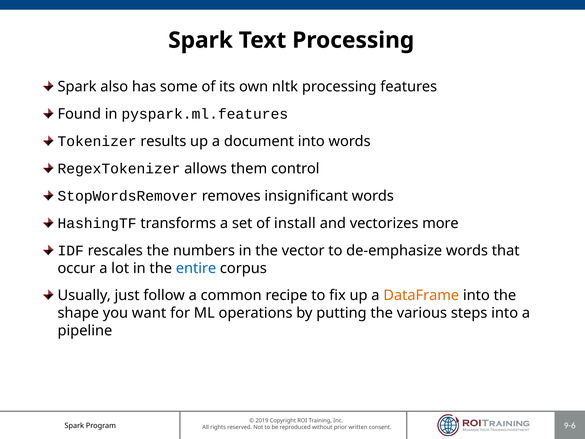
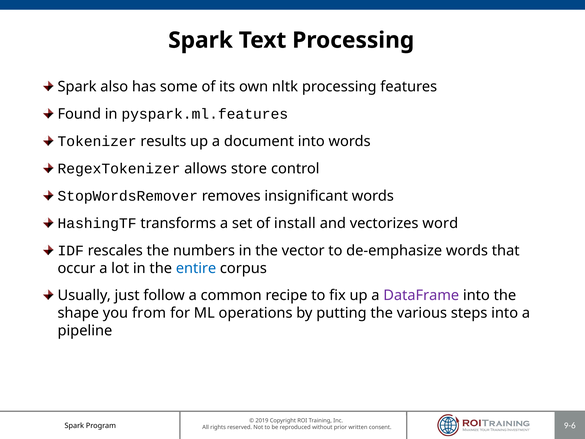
them: them -> store
more: more -> word
DataFrame colour: orange -> purple
want: want -> from
